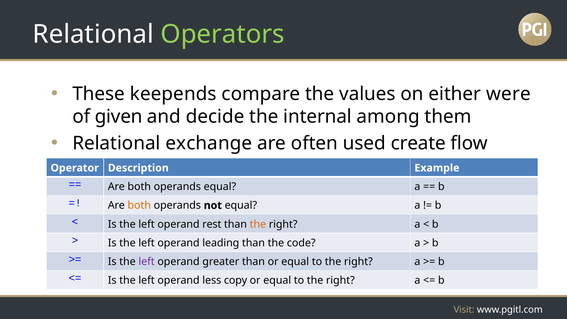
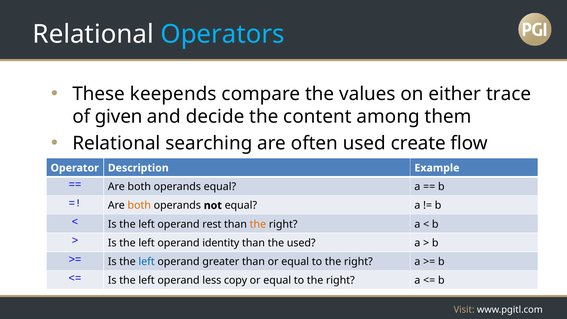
Operators colour: light green -> light blue
were: were -> trace
internal: internal -> content
exchange: exchange -> searching
leading: leading -> identity
the code: code -> used
left at (147, 262) colour: purple -> blue
